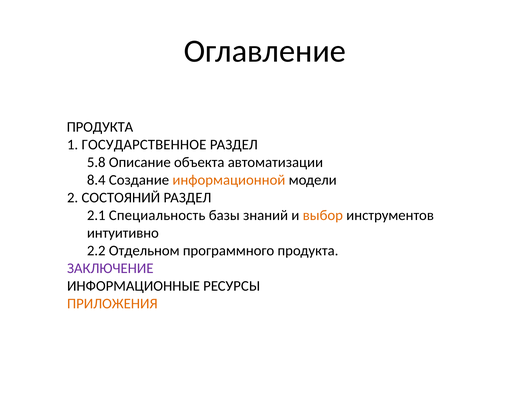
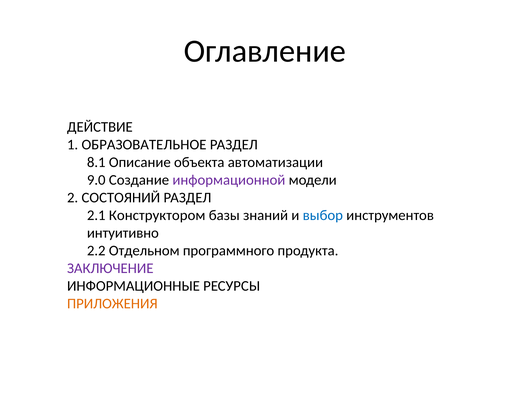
ПРОДУКТА at (100, 127): ПРОДУКТА -> ДЕЙСТВИЕ
ГОСУДАРСТВЕННОЕ: ГОСУДАРСТВЕННОЕ -> ОБРАЗОВАТЕЛЬНОЕ
5.8: 5.8 -> 8.1
8.4: 8.4 -> 9.0
информационной colour: orange -> purple
Специальность: Специальность -> Конструктором
выбор colour: orange -> blue
